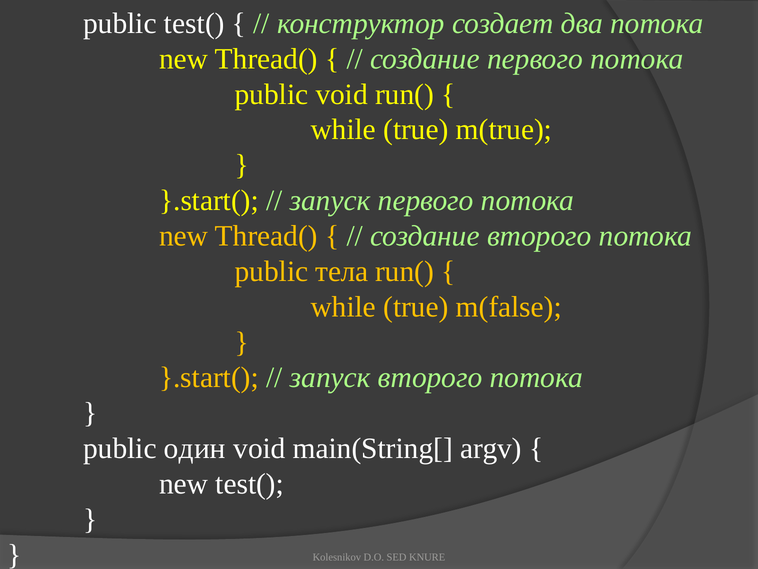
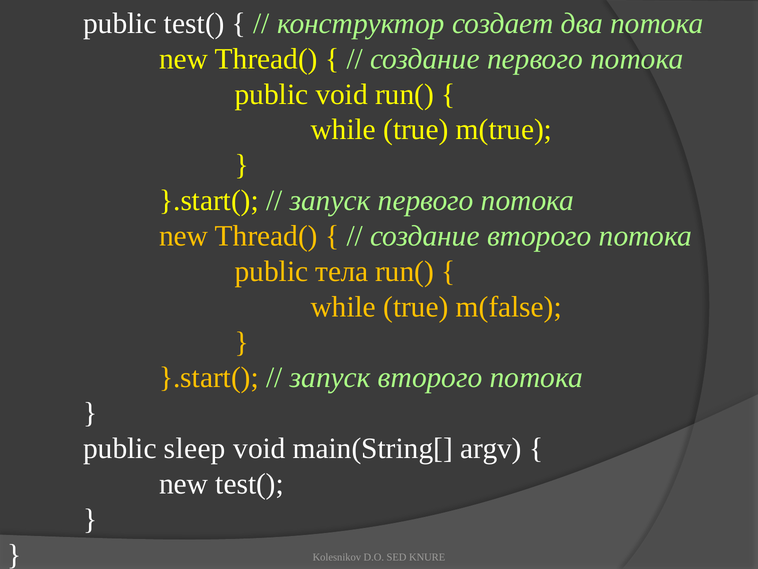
один: один -> sleep
